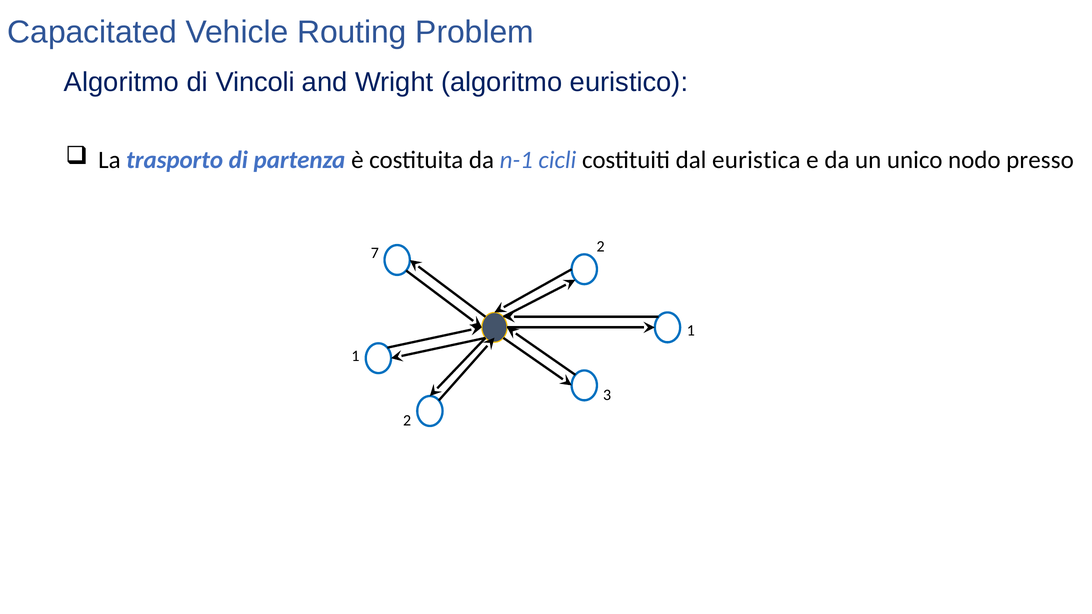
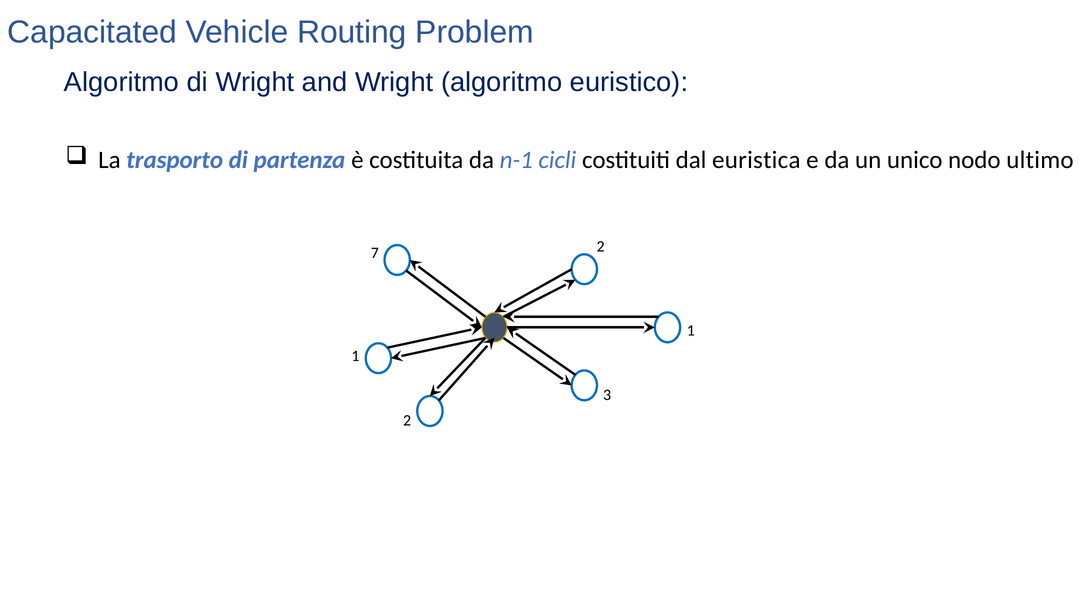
di Vincoli: Vincoli -> Wright
presso: presso -> ultimo
